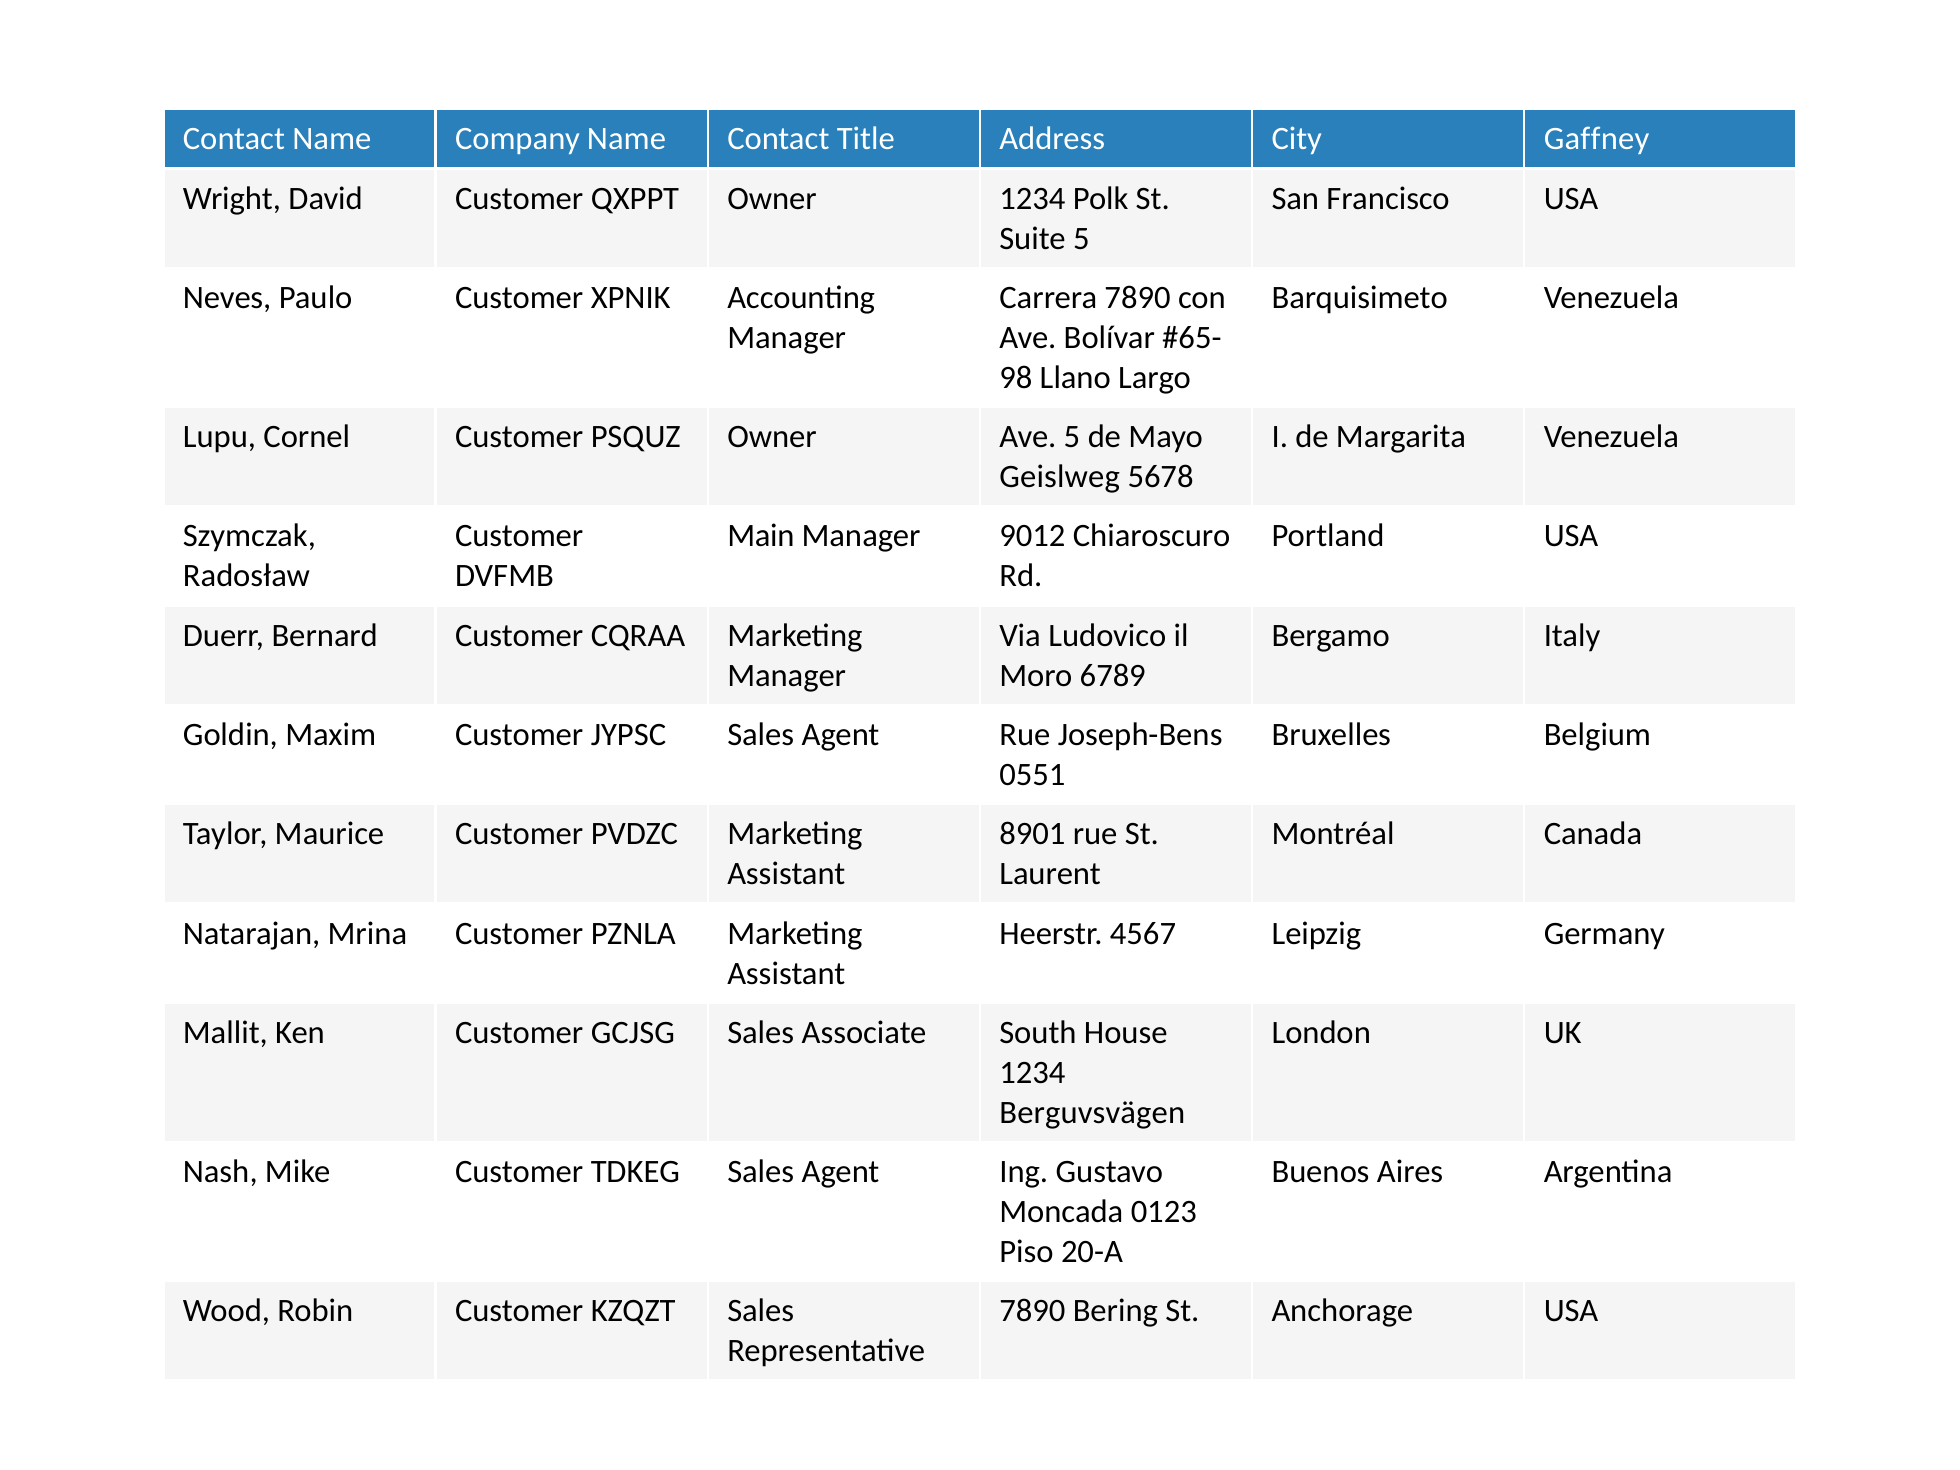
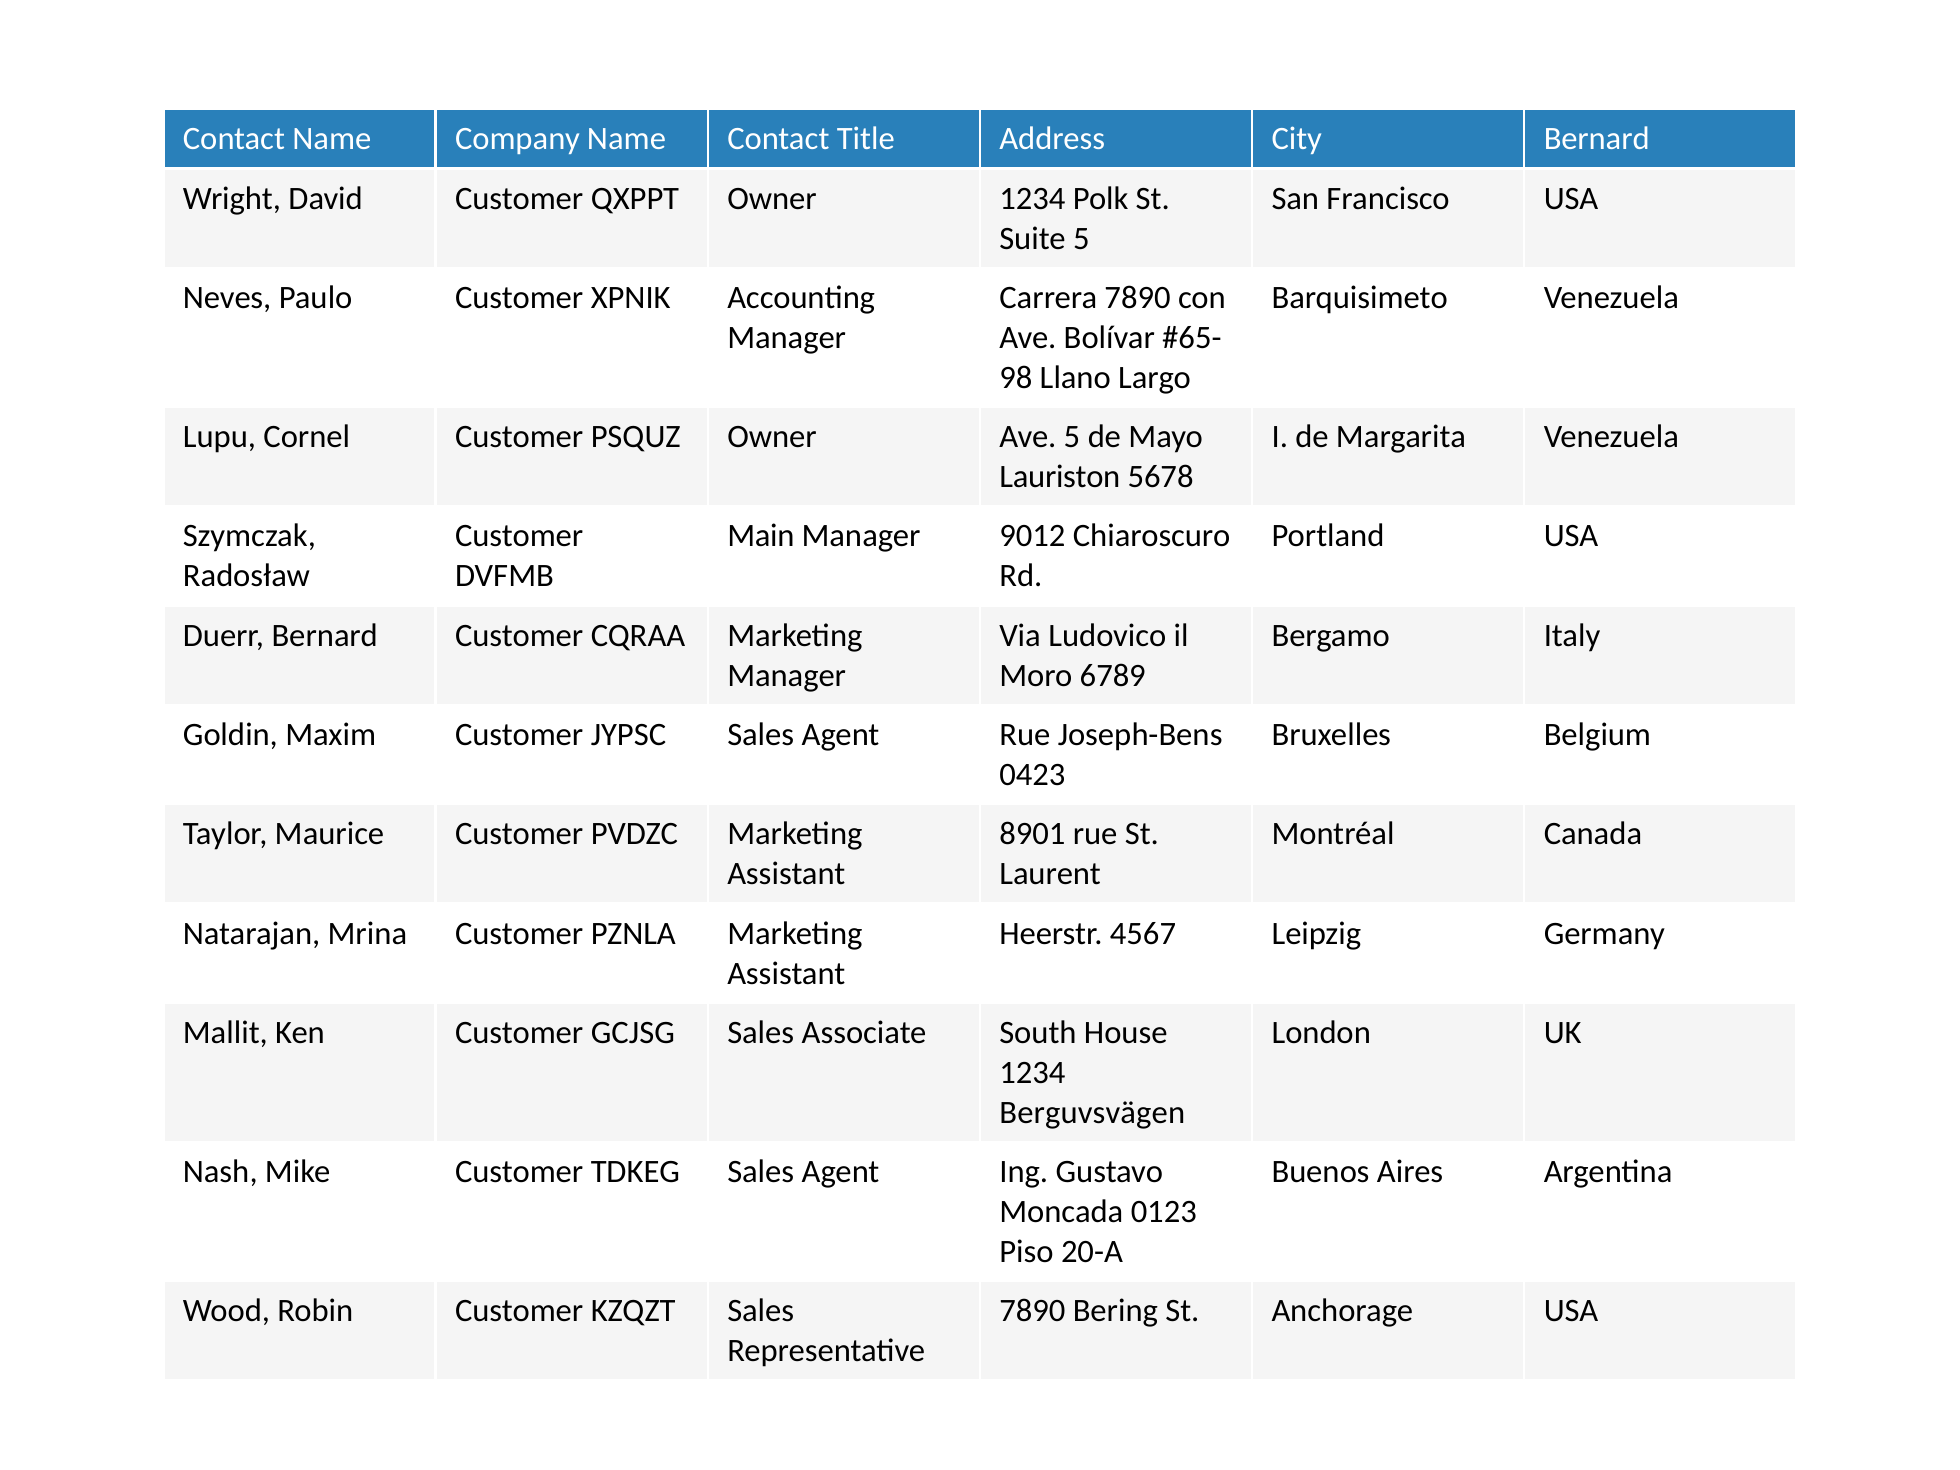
City Gaffney: Gaffney -> Bernard
Geislweg: Geislweg -> Lauriston
0551: 0551 -> 0423
